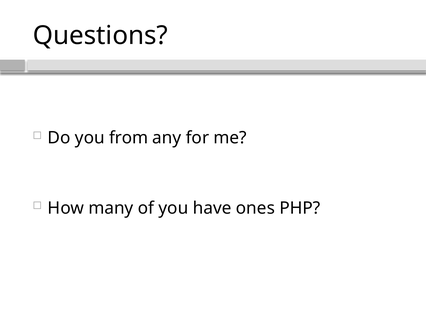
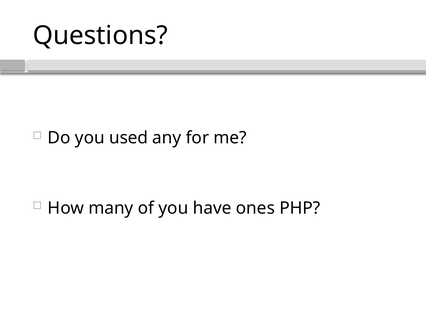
from: from -> used
